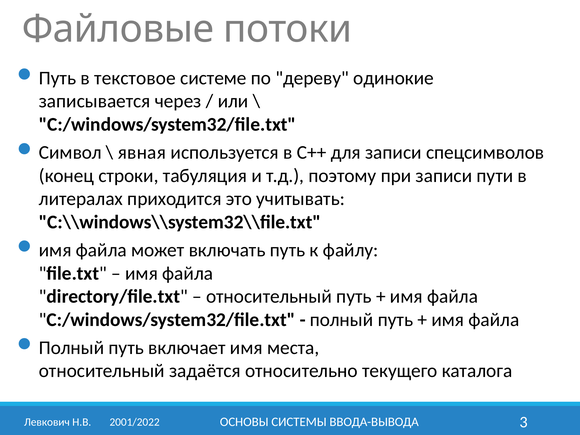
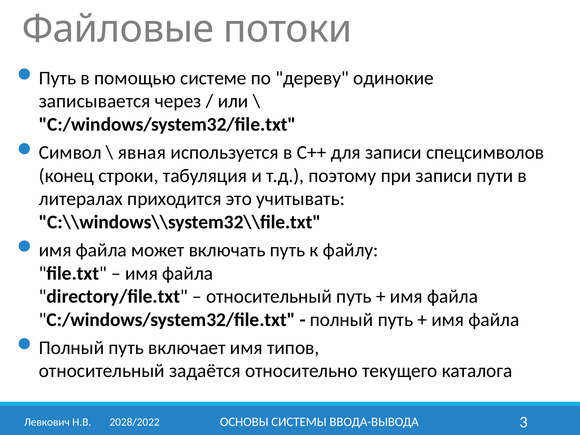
текстовое: текстовое -> помощью
места: места -> типов
2001/2022: 2001/2022 -> 2028/2022
